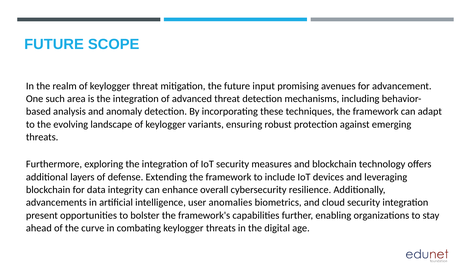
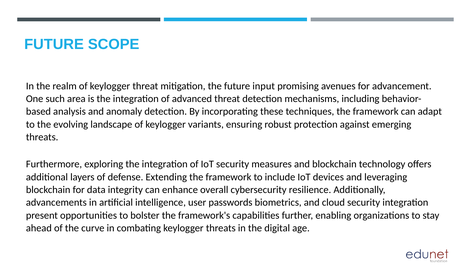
anomalies: anomalies -> passwords
